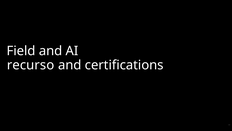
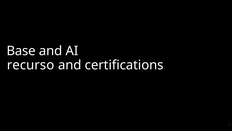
Field: Field -> Base
